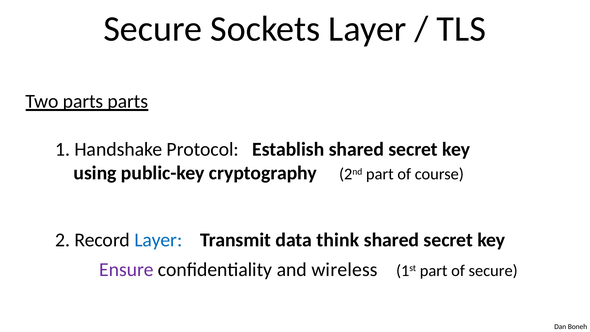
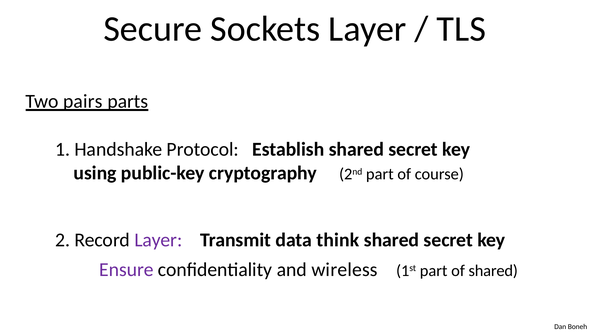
Two parts: parts -> pairs
Layer at (158, 240) colour: blue -> purple
of secure: secure -> shared
